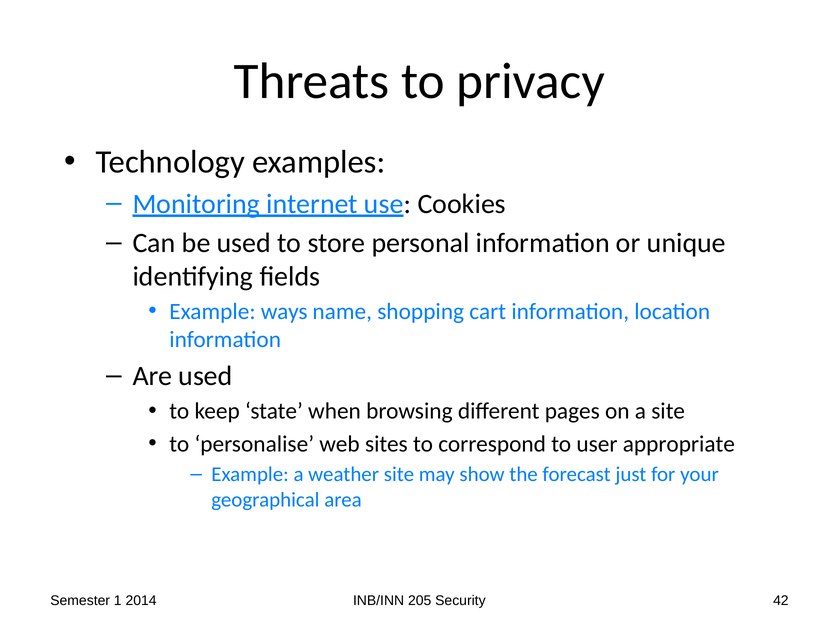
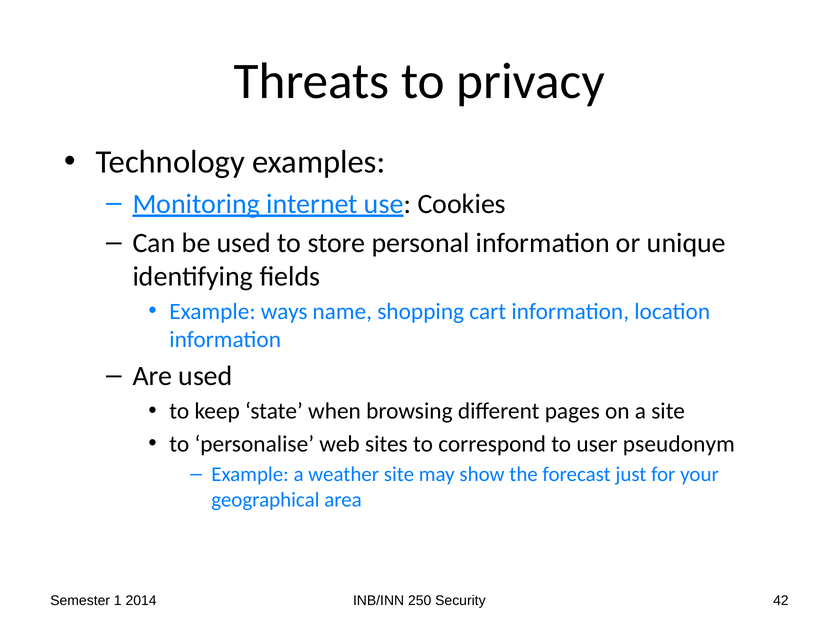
appropriate: appropriate -> pseudonym
205: 205 -> 250
